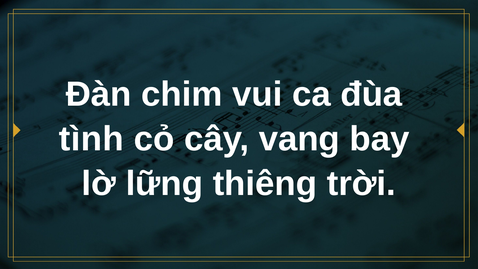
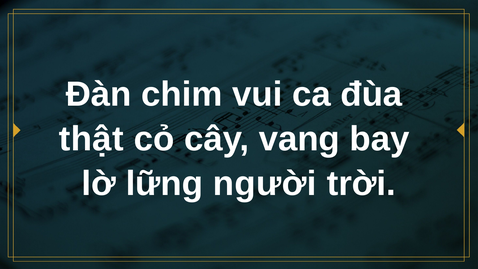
tình: tình -> thật
thiêng: thiêng -> người
